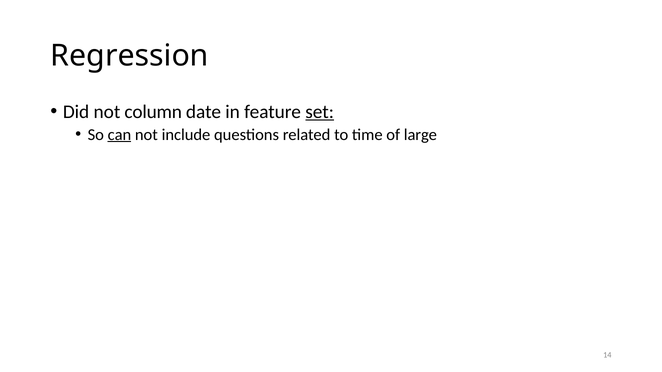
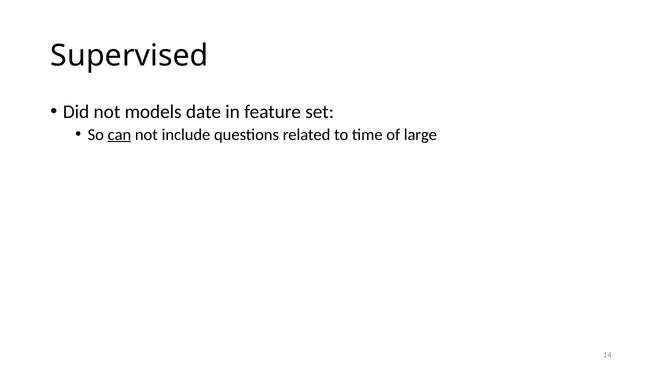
Regression: Regression -> Supervised
column: column -> models
set underline: present -> none
